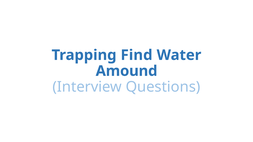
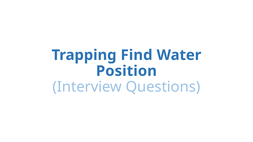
Amound: Amound -> Position
